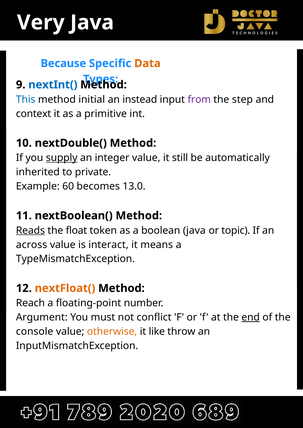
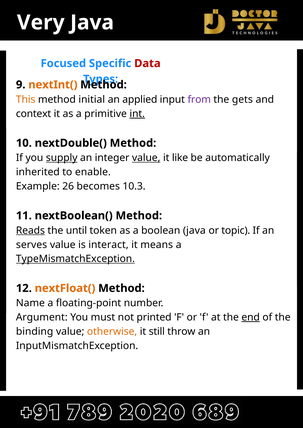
Because: Because -> Focused
Data colour: orange -> red
nextInt( colour: blue -> orange
This colour: blue -> orange
instead: instead -> applied
step: step -> gets
int underline: none -> present
value at (146, 158) underline: none -> present
still: still -> like
private: private -> enable
60: 60 -> 26
13.0: 13.0 -> 10.3
float: float -> until
across: across -> serves
TypeMismatchException underline: none -> present
Reach: Reach -> Name
conflict: conflict -> printed
console: console -> binding
like: like -> still
